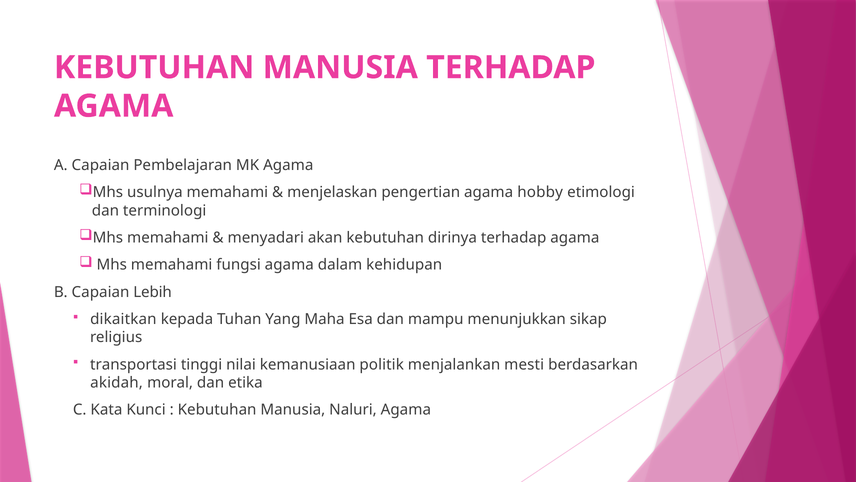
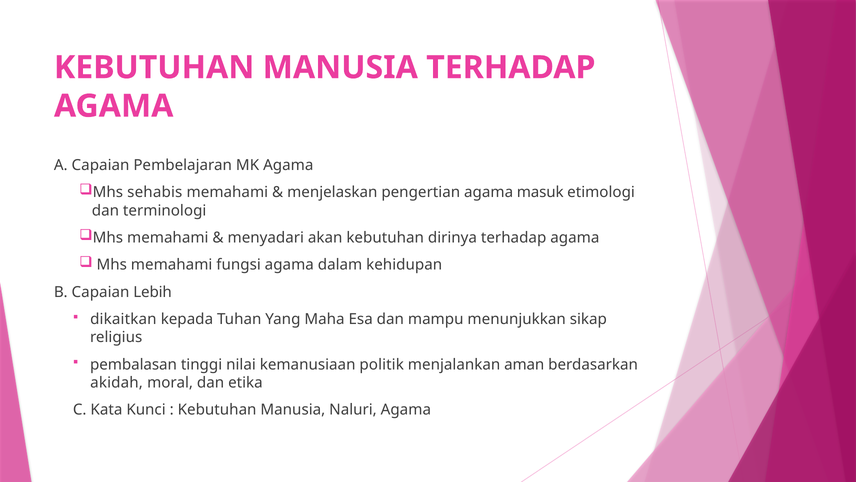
usulnya: usulnya -> sehabis
hobby: hobby -> masuk
transportasi: transportasi -> pembalasan
mesti: mesti -> aman
